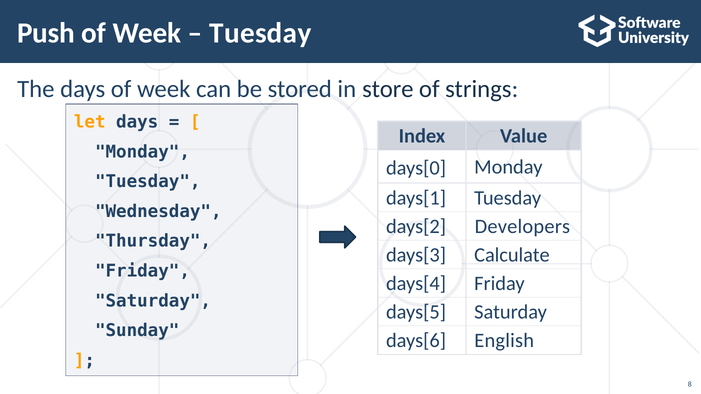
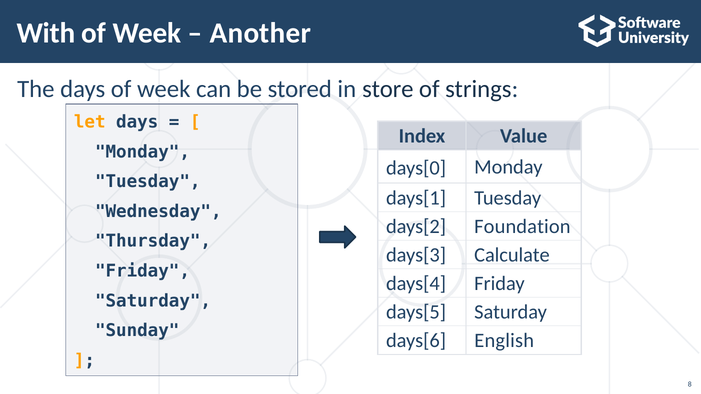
Push: Push -> With
Tuesday at (260, 33): Tuesday -> Another
Developers: Developers -> Foundation
